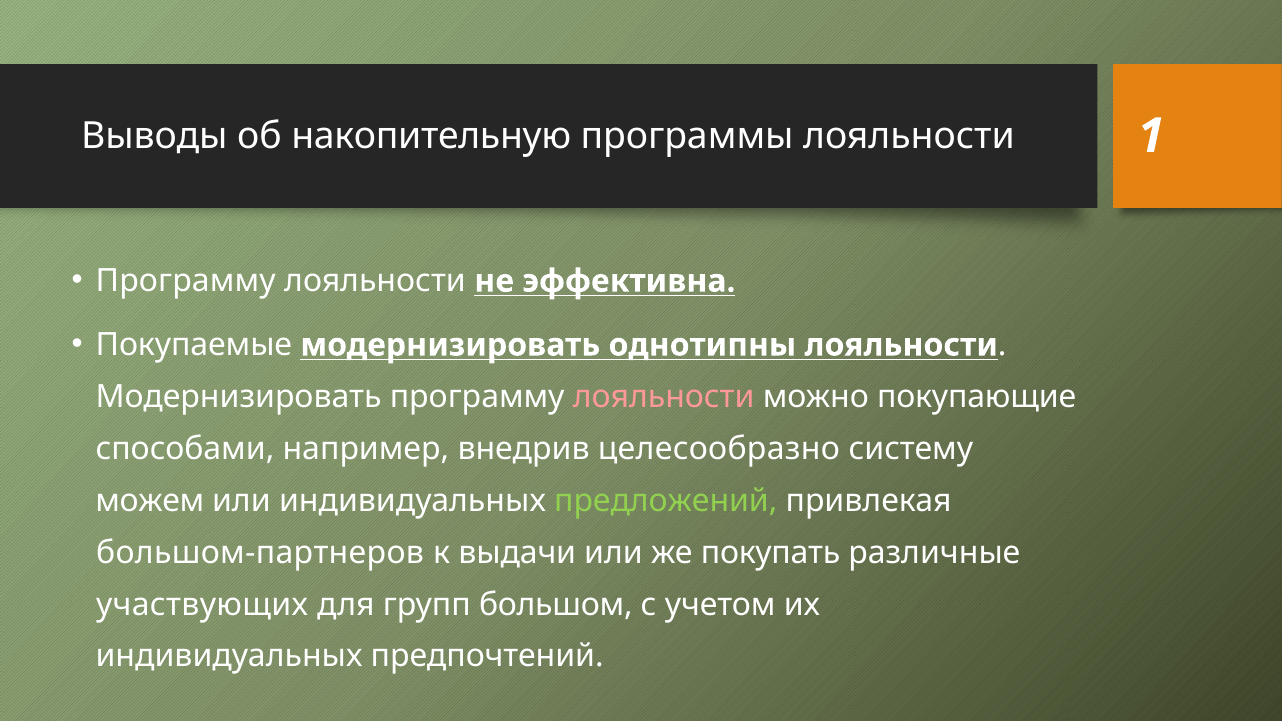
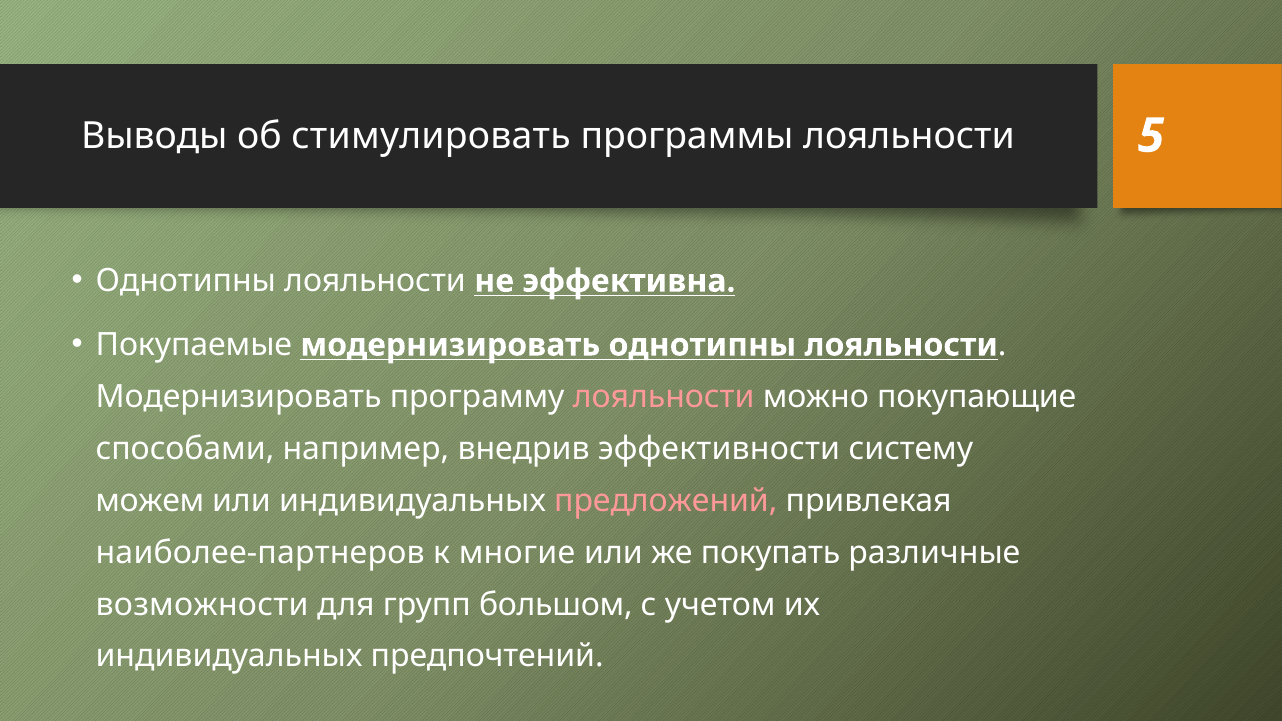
накопительную: накопительную -> стимулировать
1: 1 -> 5
Программу at (186, 281): Программу -> Однотипны
целесообразно: целесообразно -> эффективности
предложений colour: light green -> pink
большом-партнеров: большом-партнеров -> наиболее-партнеров
выдачи: выдачи -> многие
участвующих: участвующих -> возможности
